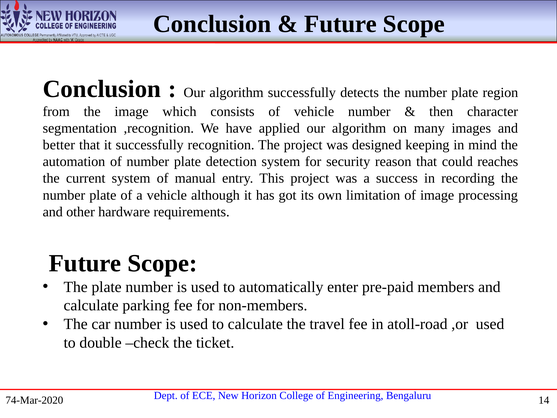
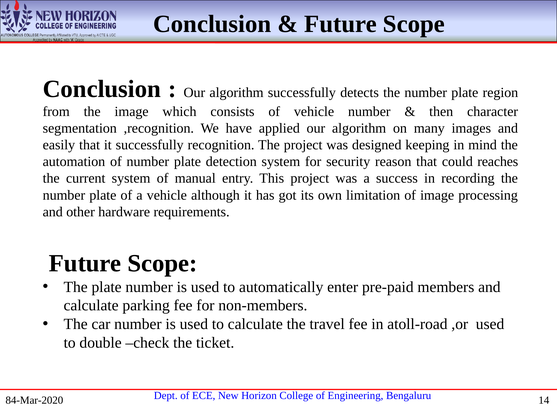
better: better -> easily
74-Mar-2020: 74-Mar-2020 -> 84-Mar-2020
